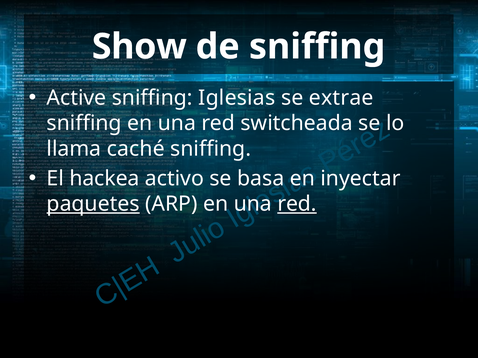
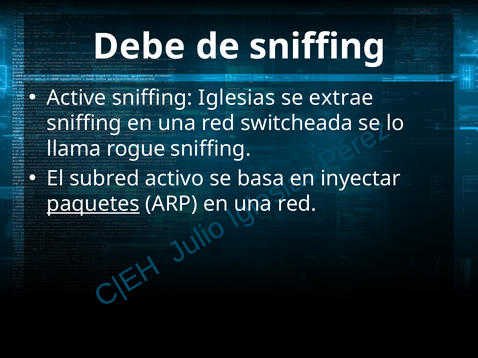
Show: Show -> Debe
caché: caché -> rogue
hackea: hackea -> subred
red at (297, 204) underline: present -> none
